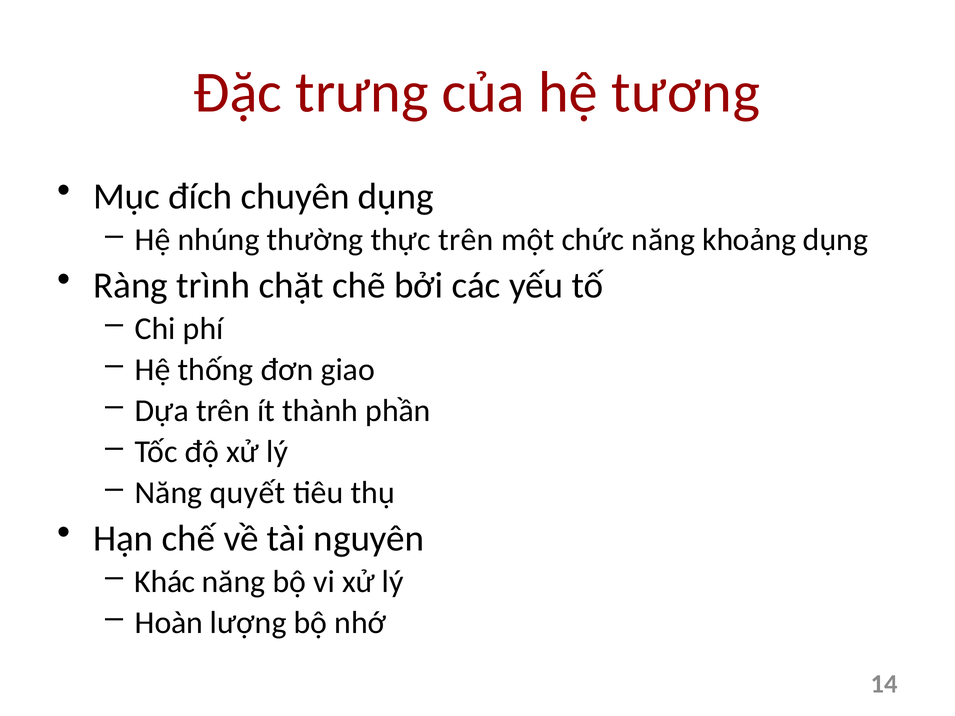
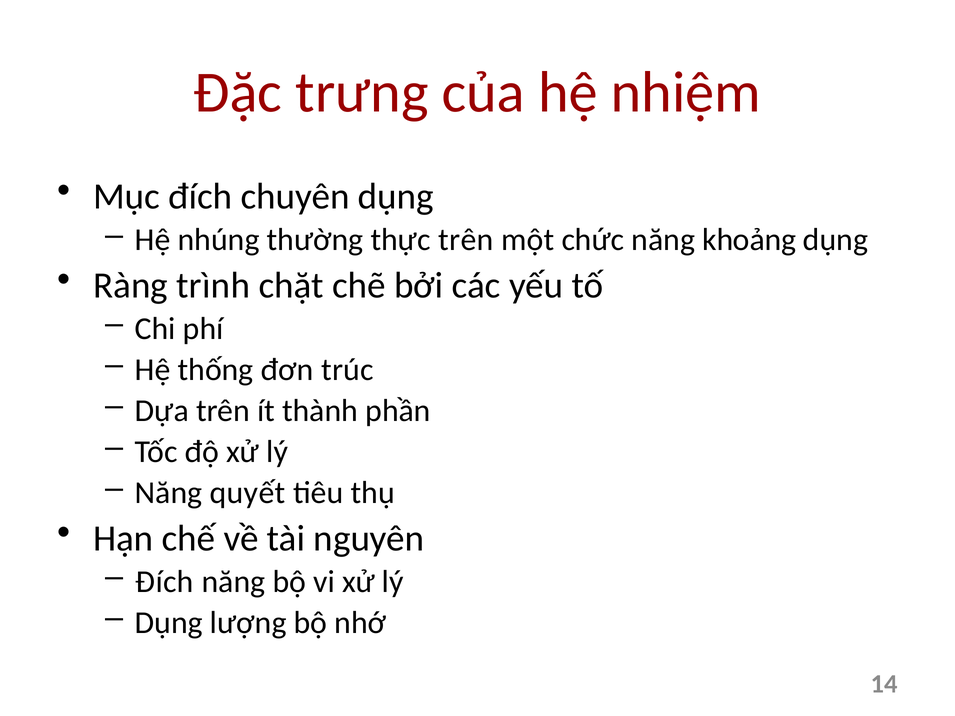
tương: tương -> nhiệm
giao: giao -> trúc
Khác at (165, 582): Khác -> Đích
Hoàn at (169, 623): Hoàn -> Dụng
